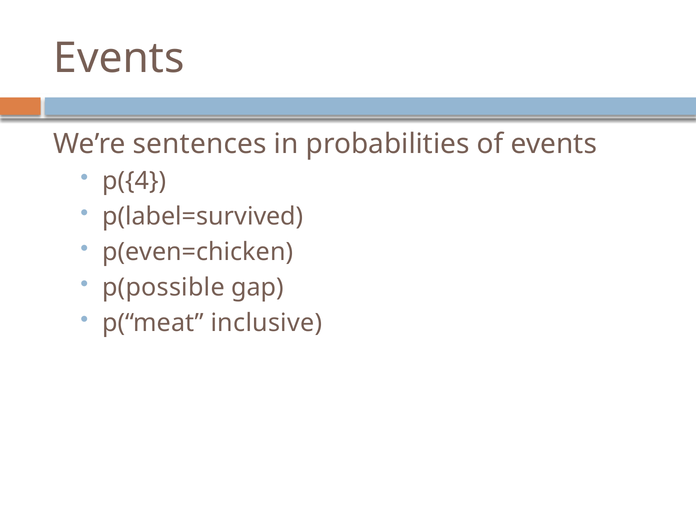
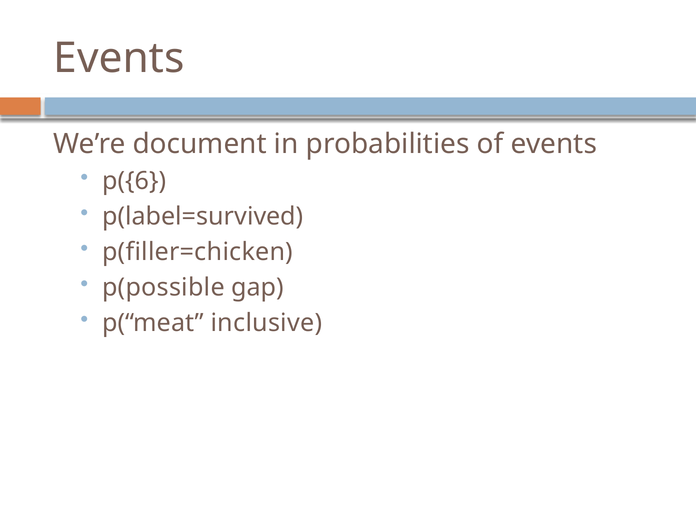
sentences: sentences -> document
p({4: p({4 -> p({6
p(even=chicken: p(even=chicken -> p(filler=chicken
